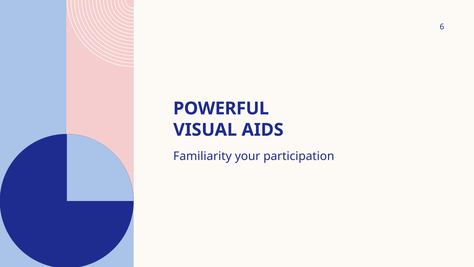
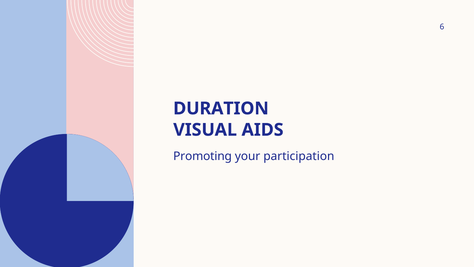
POWERFUL: POWERFUL -> DURATION
Familiarity: Familiarity -> Promoting
